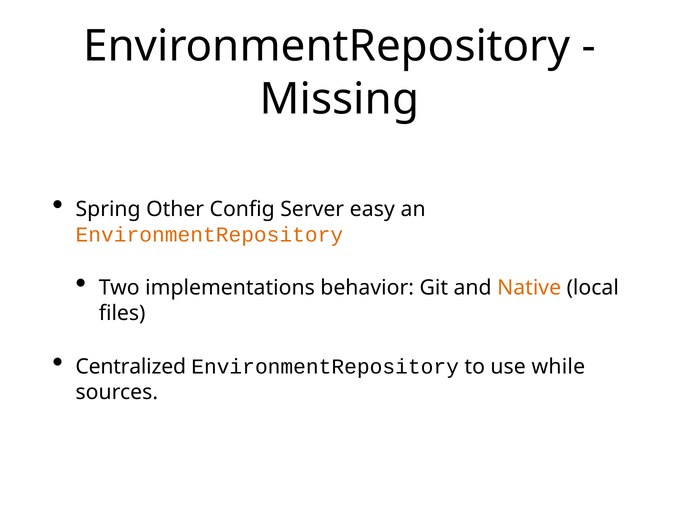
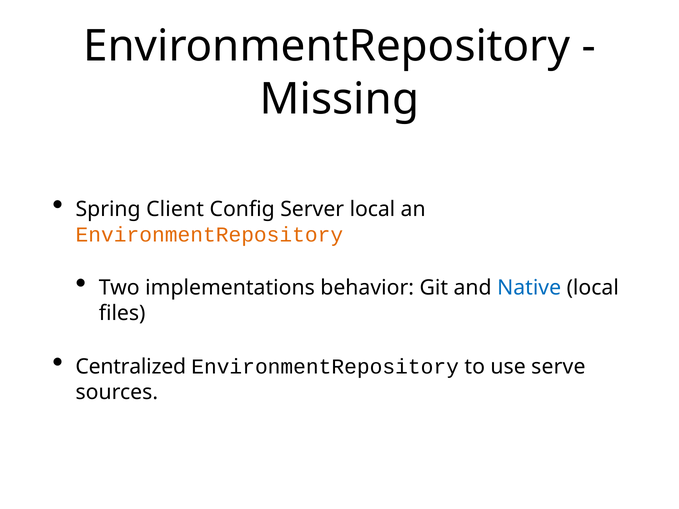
Other: Other -> Client
Server easy: easy -> local
Native colour: orange -> blue
while: while -> serve
